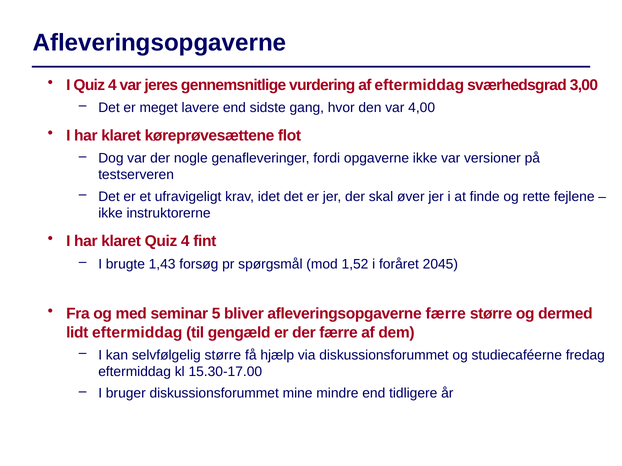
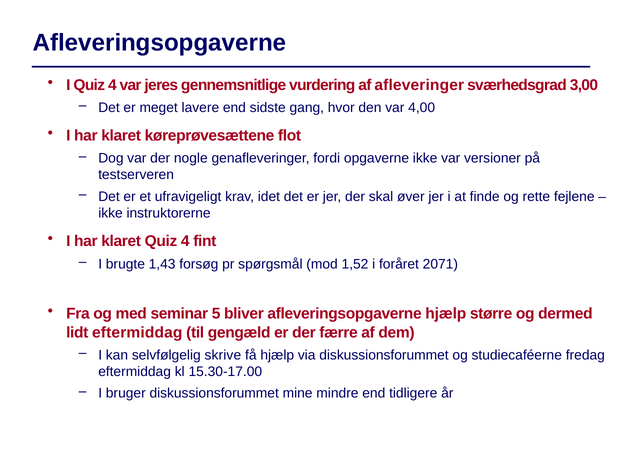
af eftermiddag: eftermiddag -> afleveringer
2045: 2045 -> 2071
afleveringsopgaverne færre: færre -> hjælp
selvfølgelig større: større -> skrive
